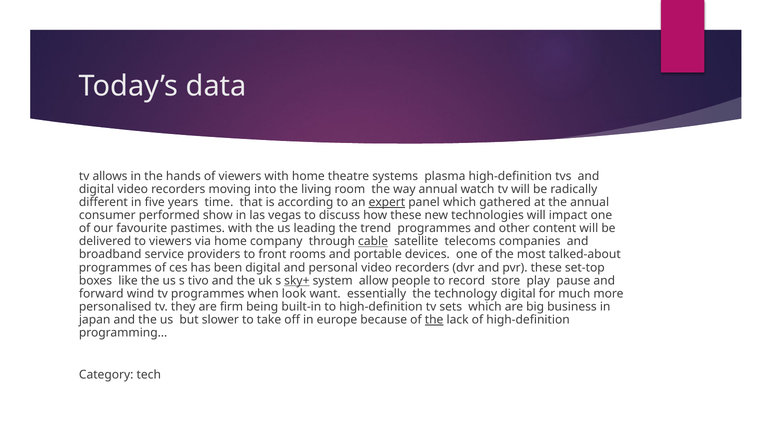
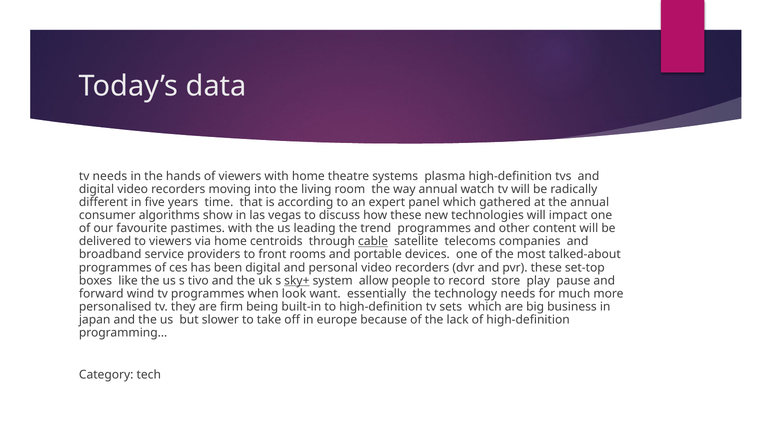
tv allows: allows -> needs
expert underline: present -> none
performed: performed -> algorithms
company: company -> centroids
technology digital: digital -> needs
the at (434, 319) underline: present -> none
